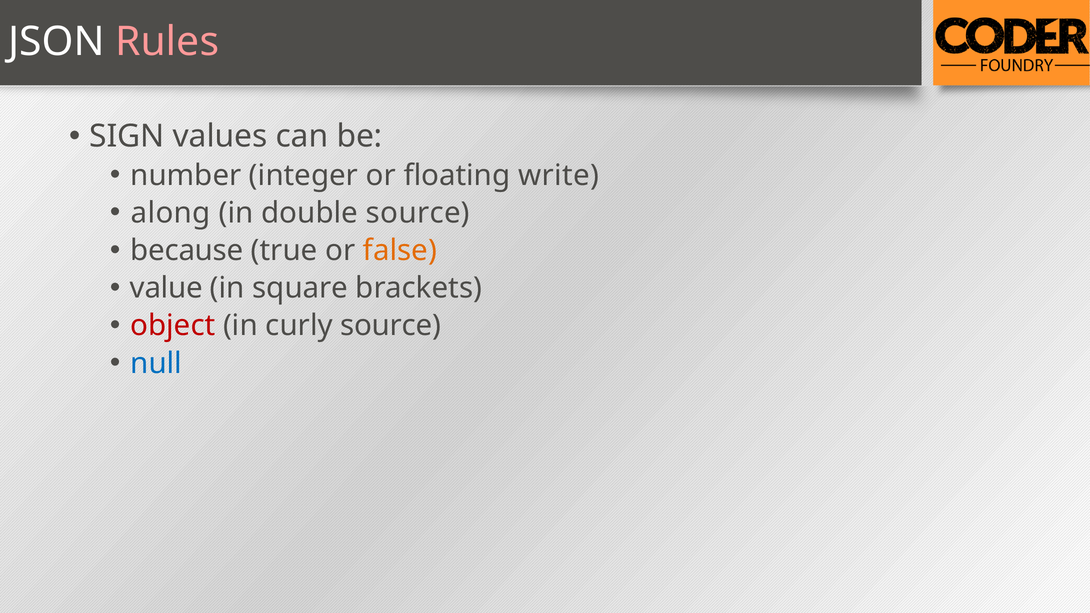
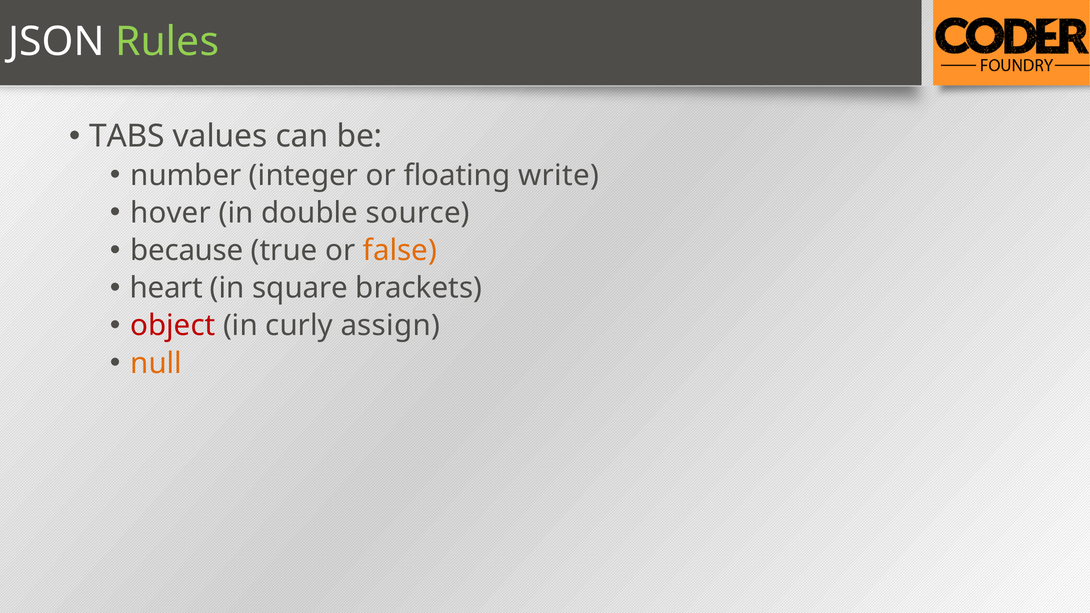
Rules colour: pink -> light green
SIGN: SIGN -> TABS
along: along -> hover
value: value -> heart
curly source: source -> assign
null colour: blue -> orange
